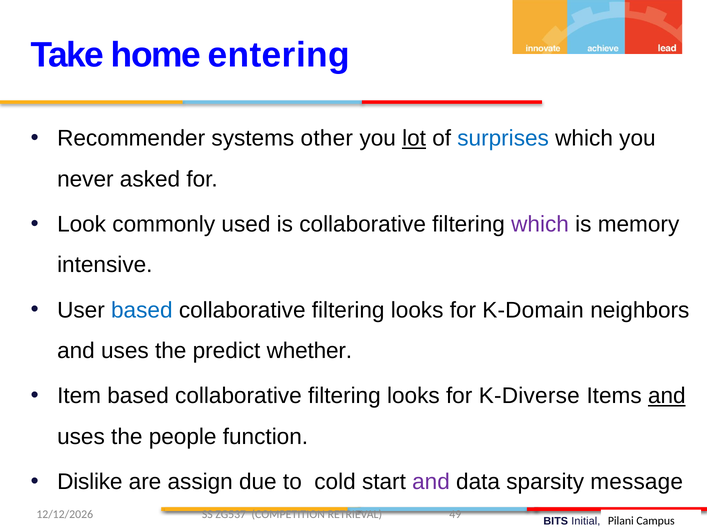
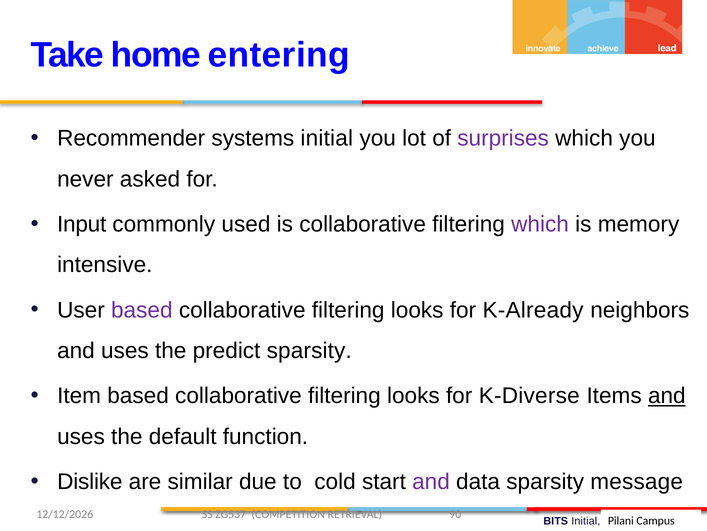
systems other: other -> initial
lot underline: present -> none
surprises colour: blue -> purple
Look: Look -> Input
based at (142, 310) colour: blue -> purple
K-Domain: K-Domain -> K-Already
predict whether: whether -> sparsity
people: people -> default
assign: assign -> similar
49: 49 -> 90
